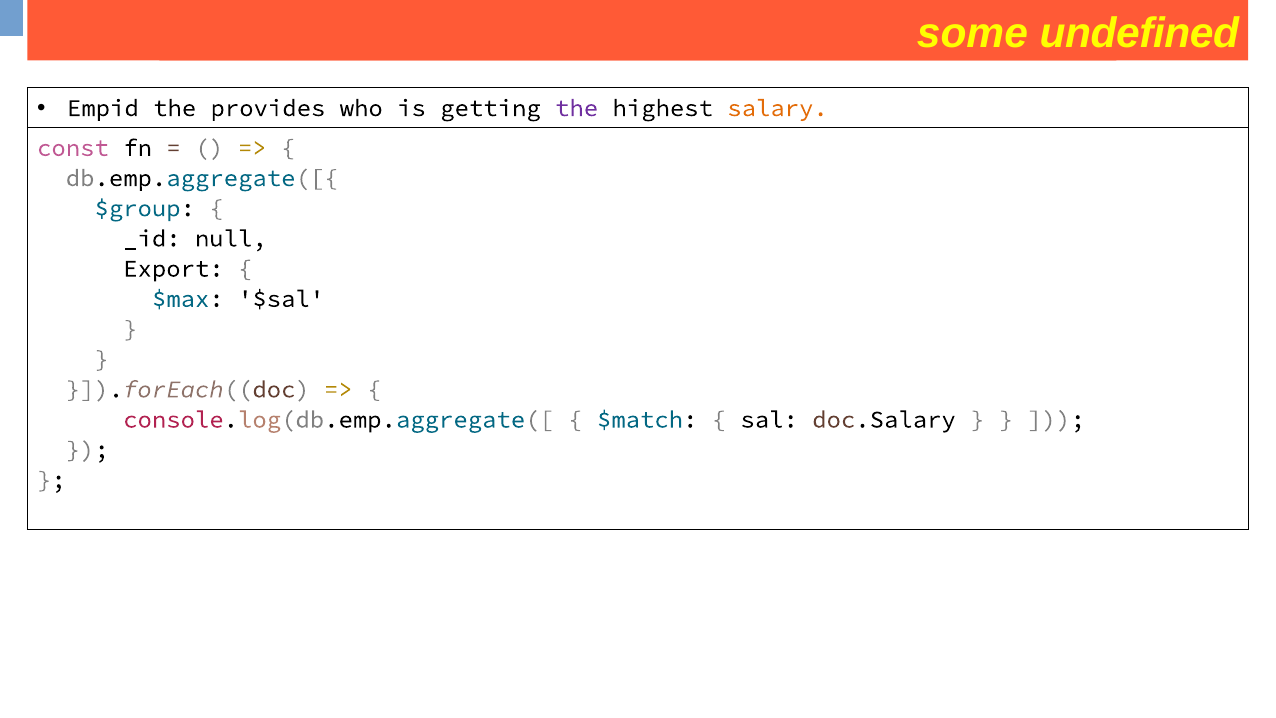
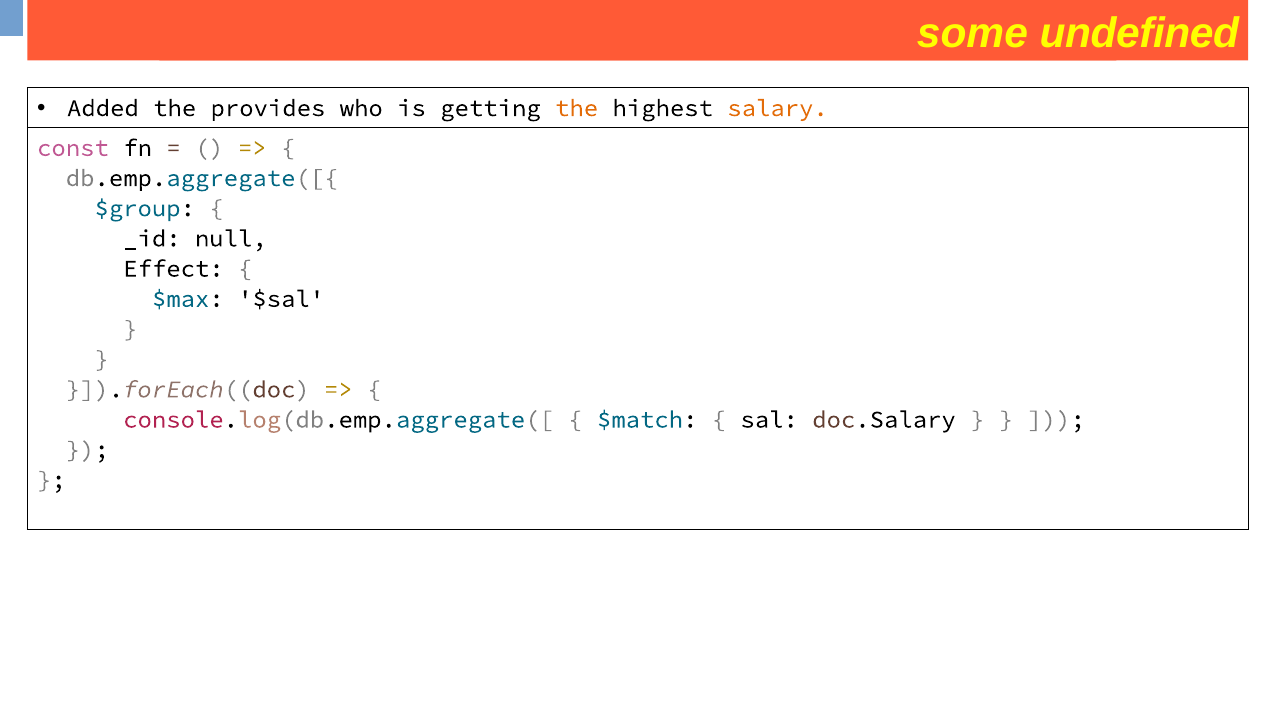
Empid: Empid -> Added
the at (577, 108) colour: purple -> orange
Export: Export -> Effect
